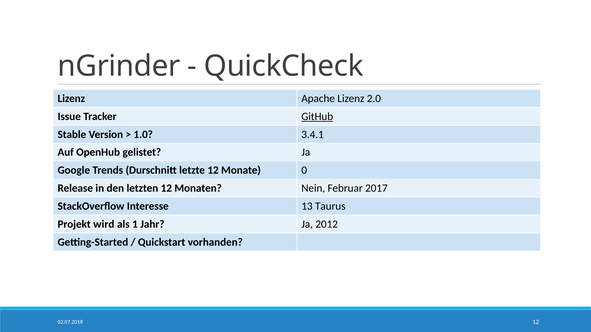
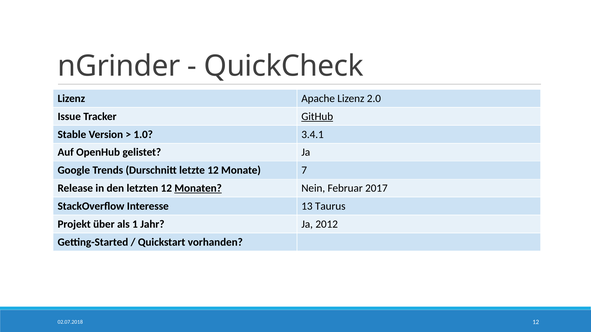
0: 0 -> 7
Monaten underline: none -> present
wird: wird -> über
